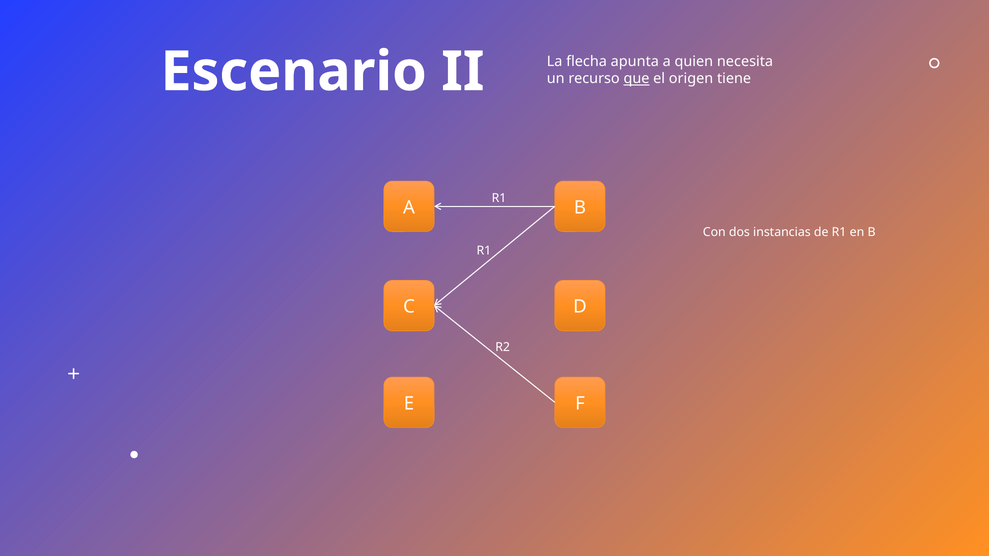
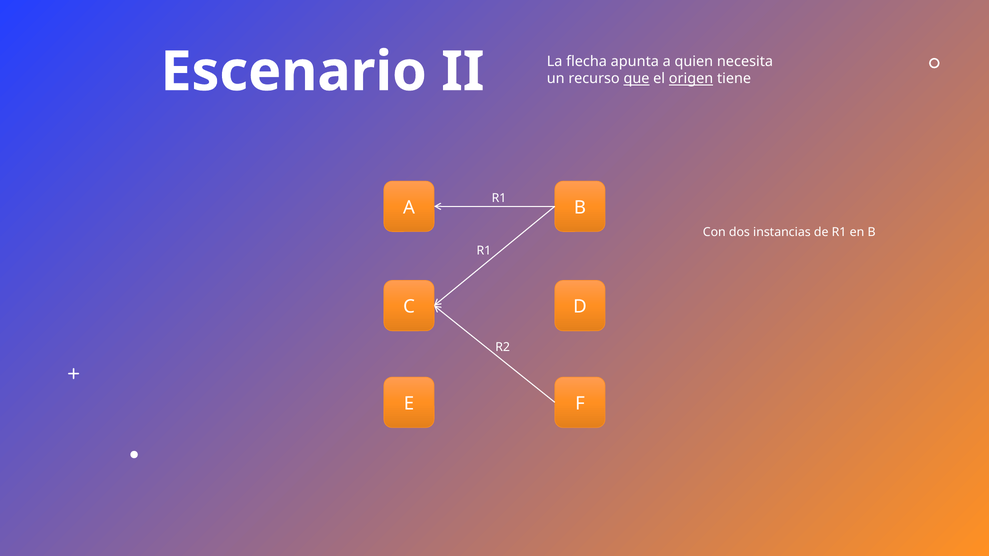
origen underline: none -> present
